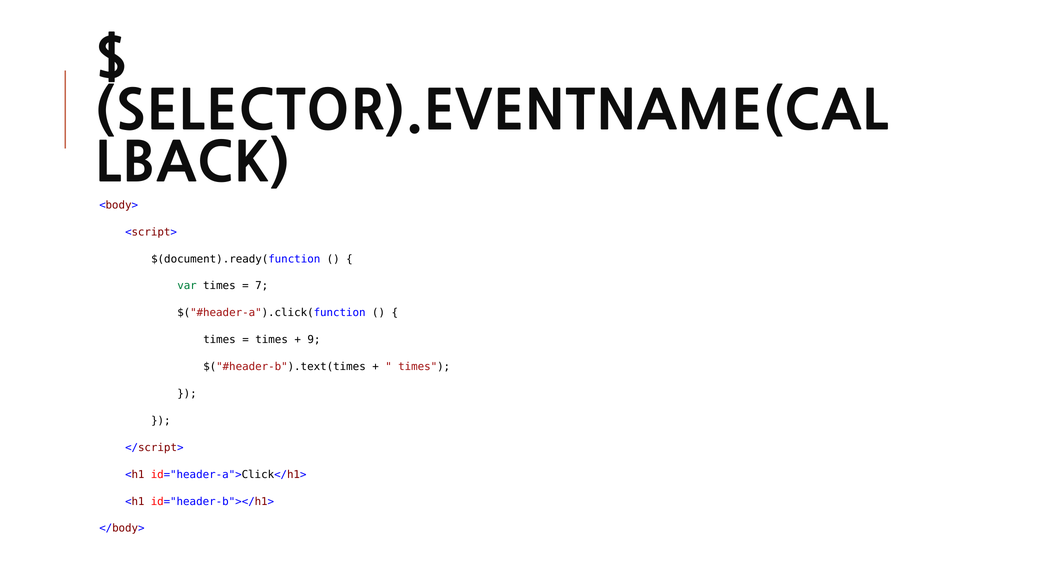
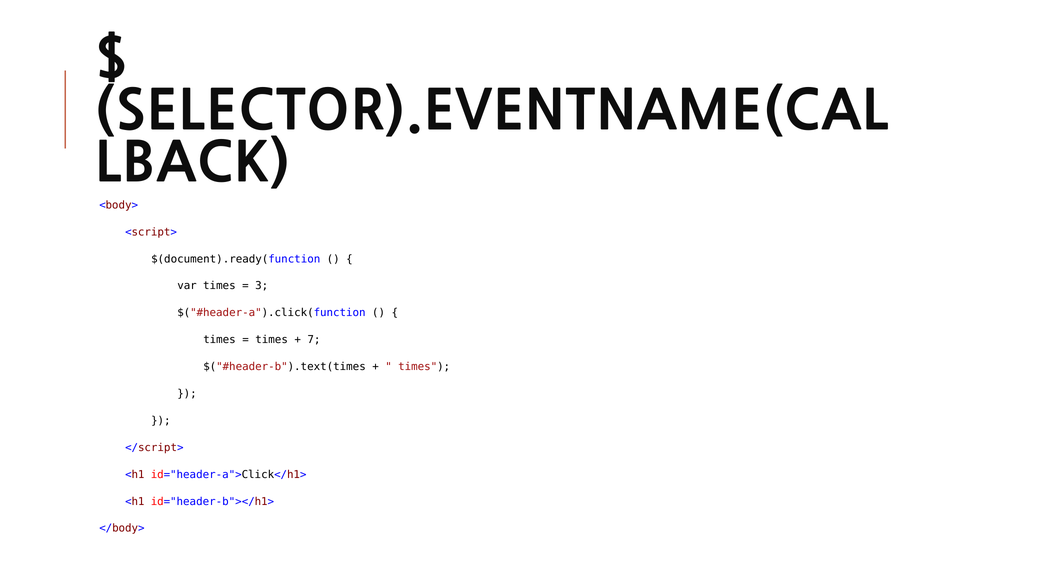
var colour: green -> black
7: 7 -> 3
9: 9 -> 7
